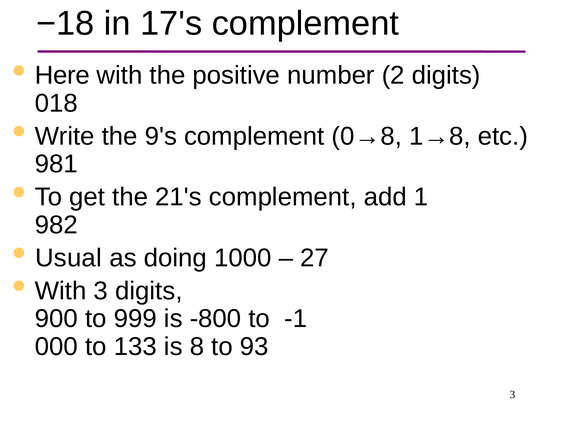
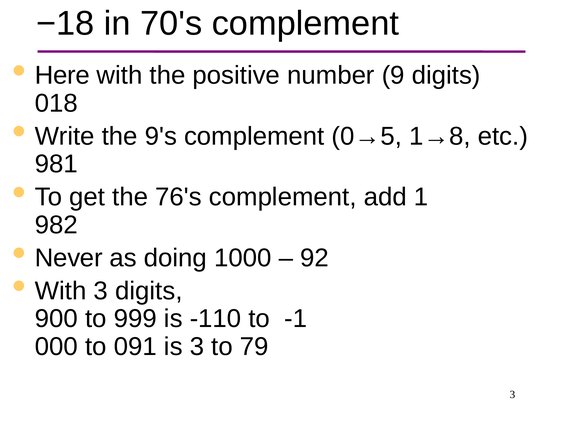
17's: 17's -> 70's
2: 2 -> 9
0→8: 0→8 -> 0→5
21's: 21's -> 76's
Usual: Usual -> Never
27: 27 -> 92
-800: -800 -> -110
133: 133 -> 091
is 8: 8 -> 3
93: 93 -> 79
